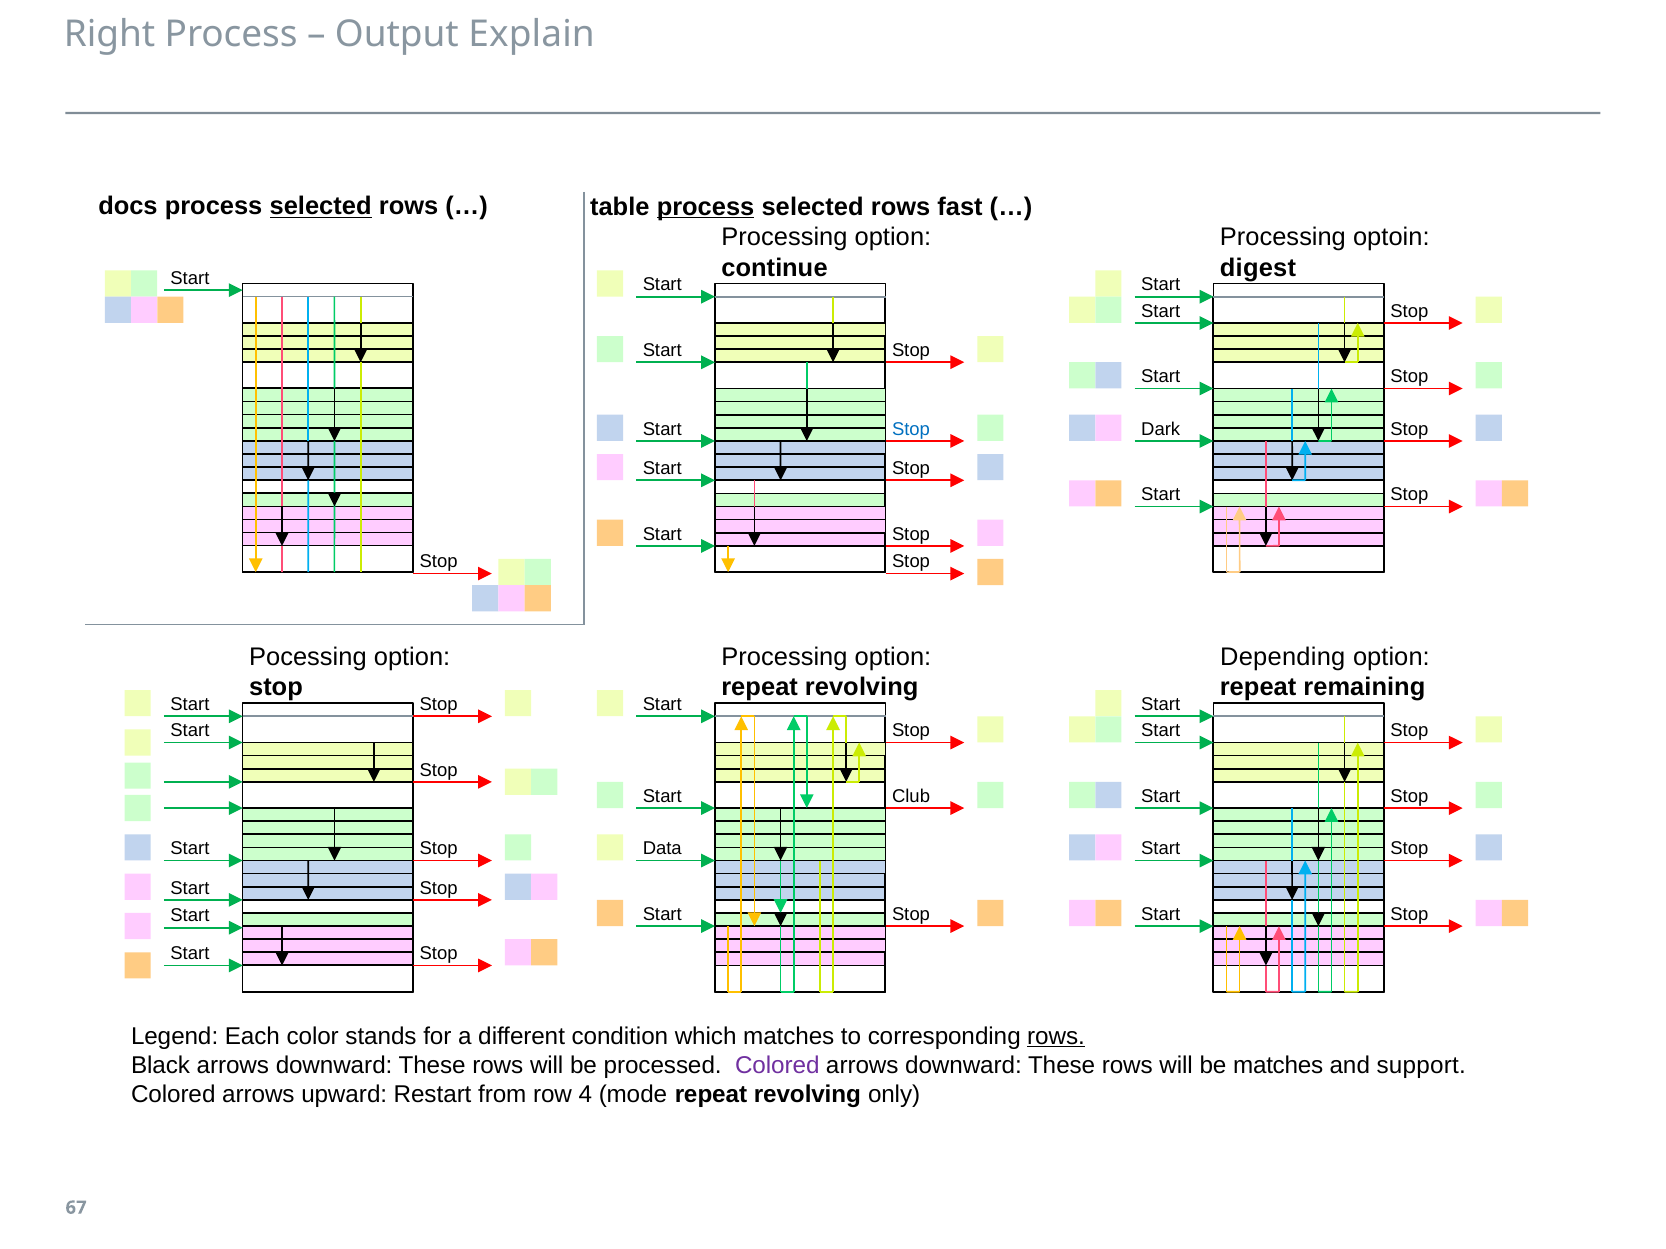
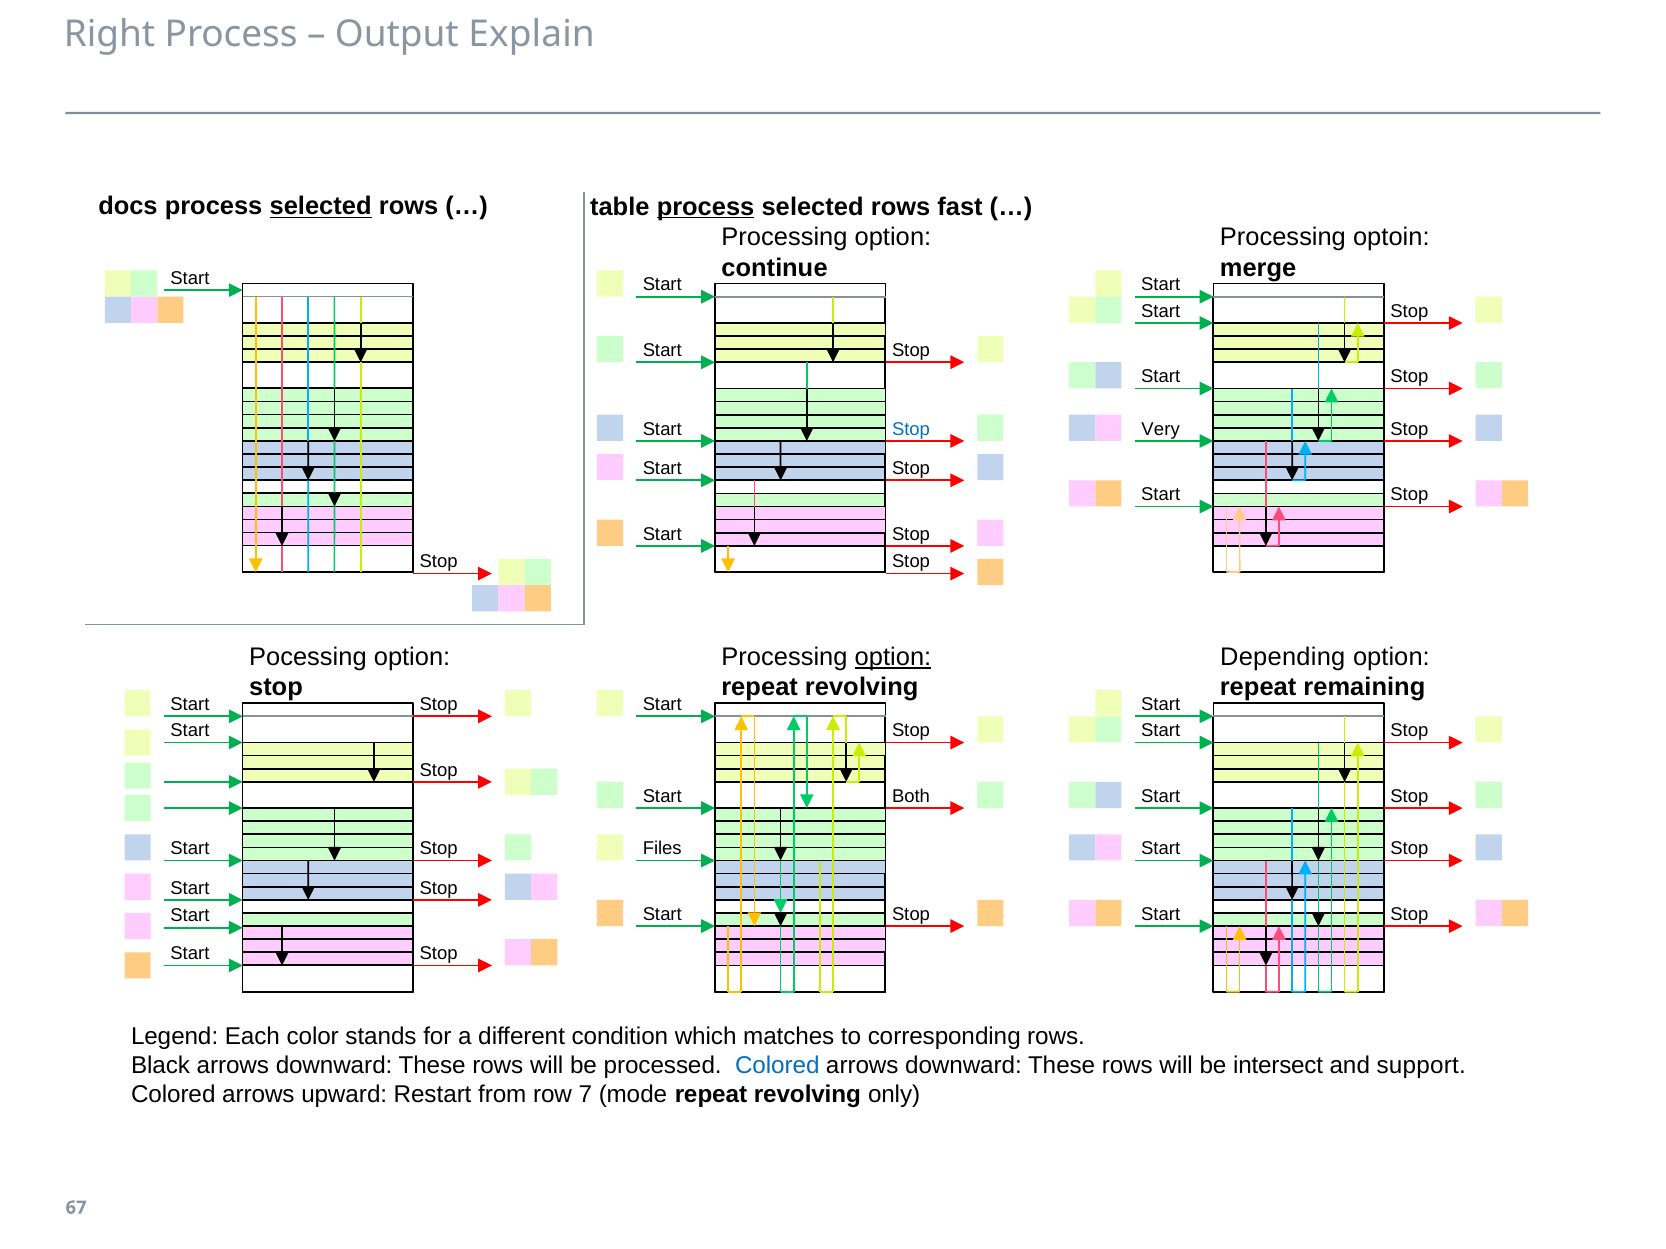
digest: digest -> merge
Dark: Dark -> Very
option at (893, 657) underline: none -> present
Club: Club -> Both
Data: Data -> Files
rows at (1056, 1037) underline: present -> none
Colored at (777, 1066) colour: purple -> blue
be matches: matches -> intersect
4: 4 -> 7
